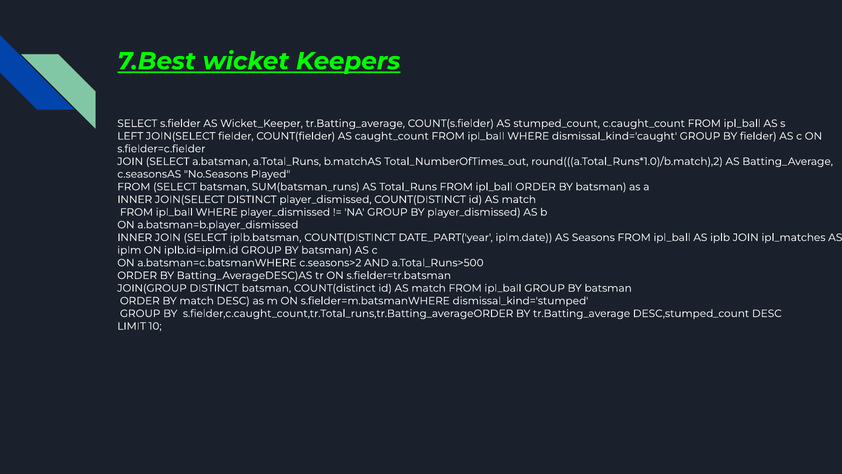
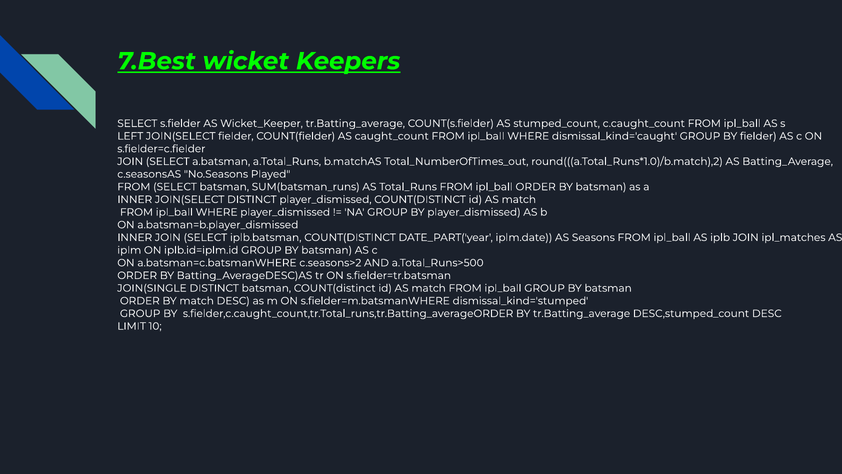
JOIN(GROUP: JOIN(GROUP -> JOIN(SINGLE
